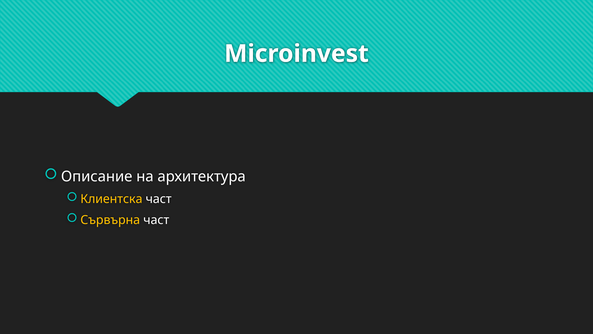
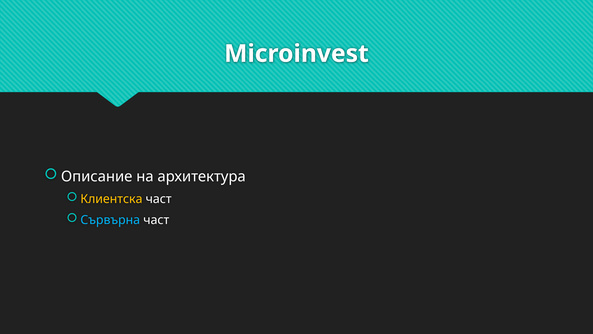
Сървърна colour: yellow -> light blue
